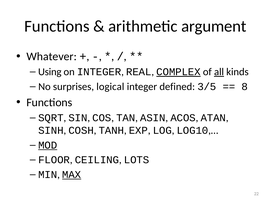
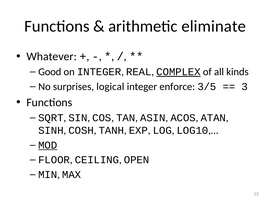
argument: argument -> eliminate
Using: Using -> Good
all underline: present -> none
defined: defined -> enforce
8: 8 -> 3
LOTS: LOTS -> OPEN
MAX underline: present -> none
